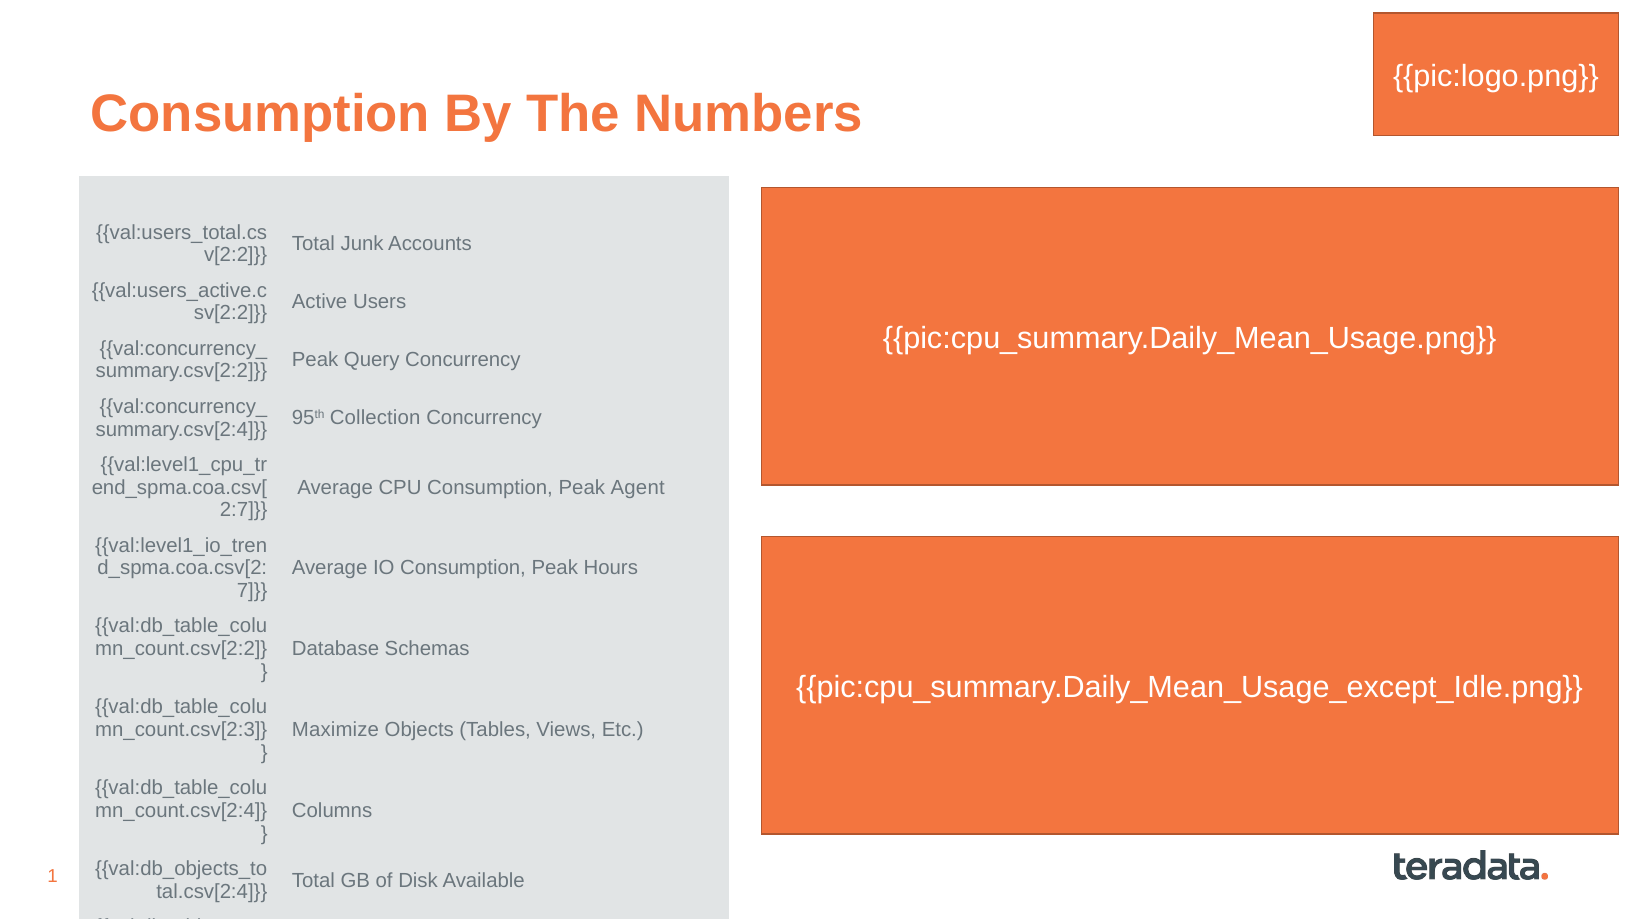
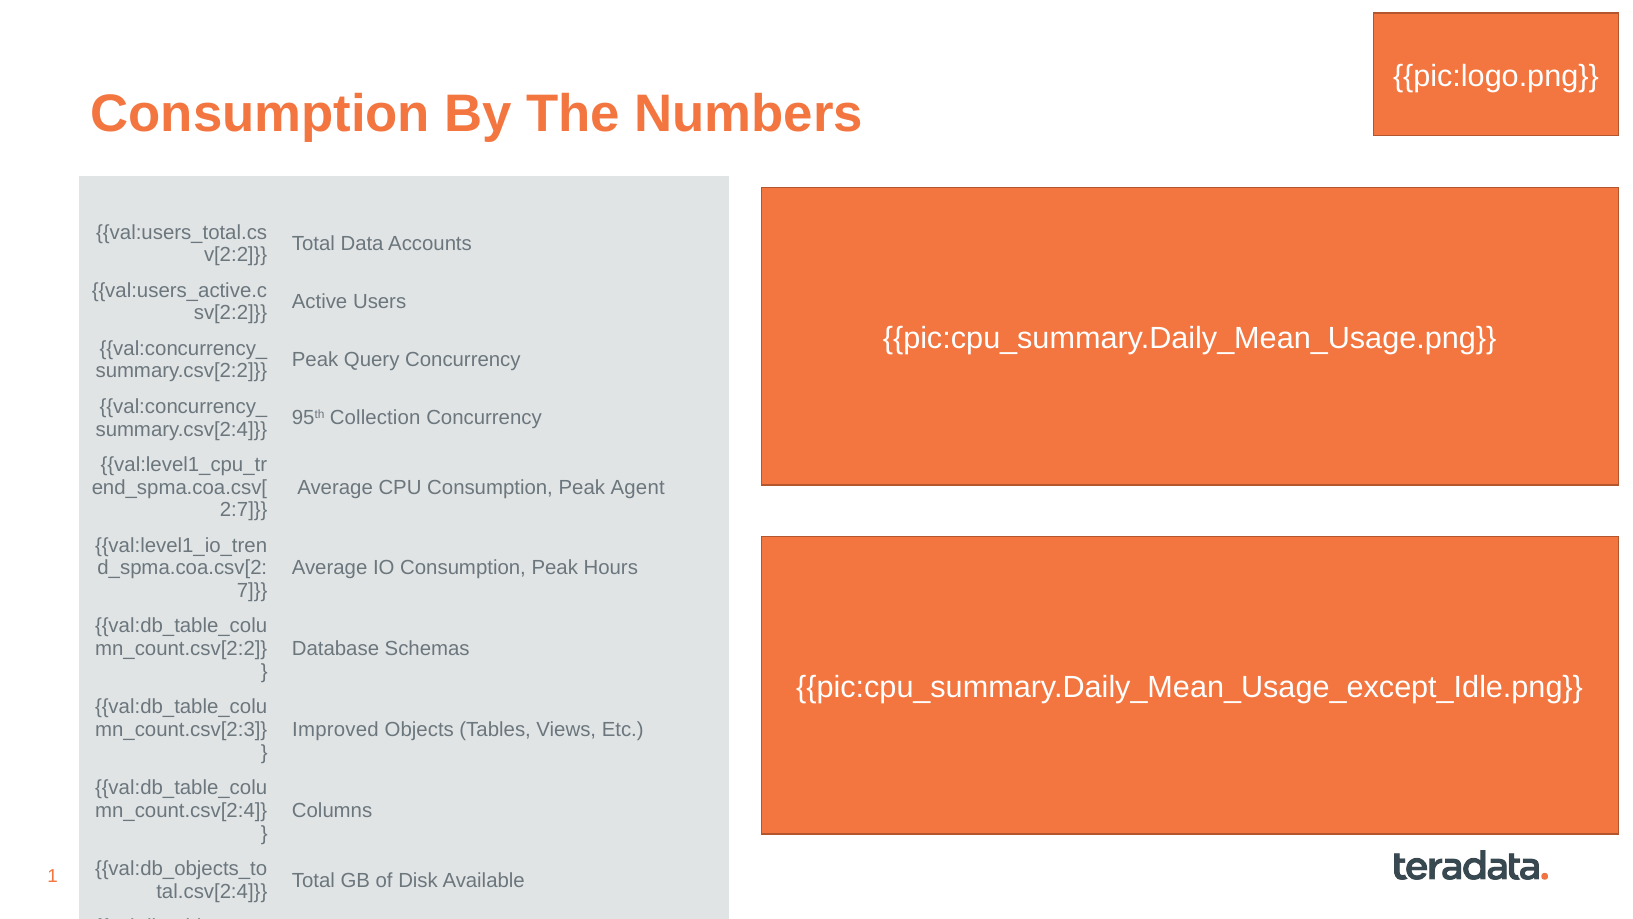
Total Junk: Junk -> Data
Maximize: Maximize -> Improved
